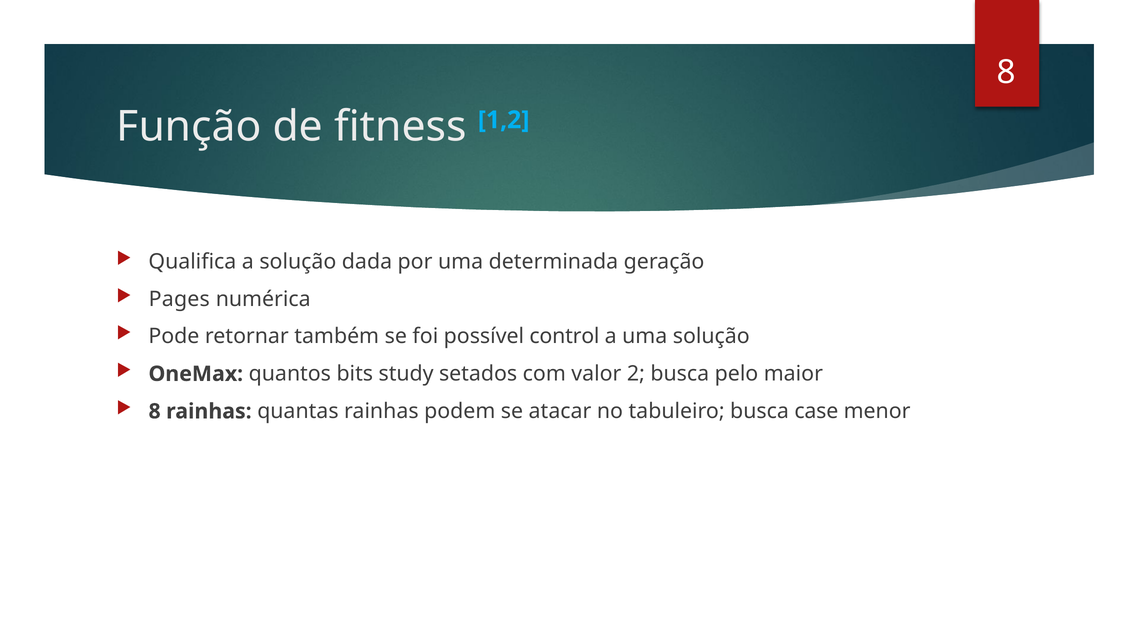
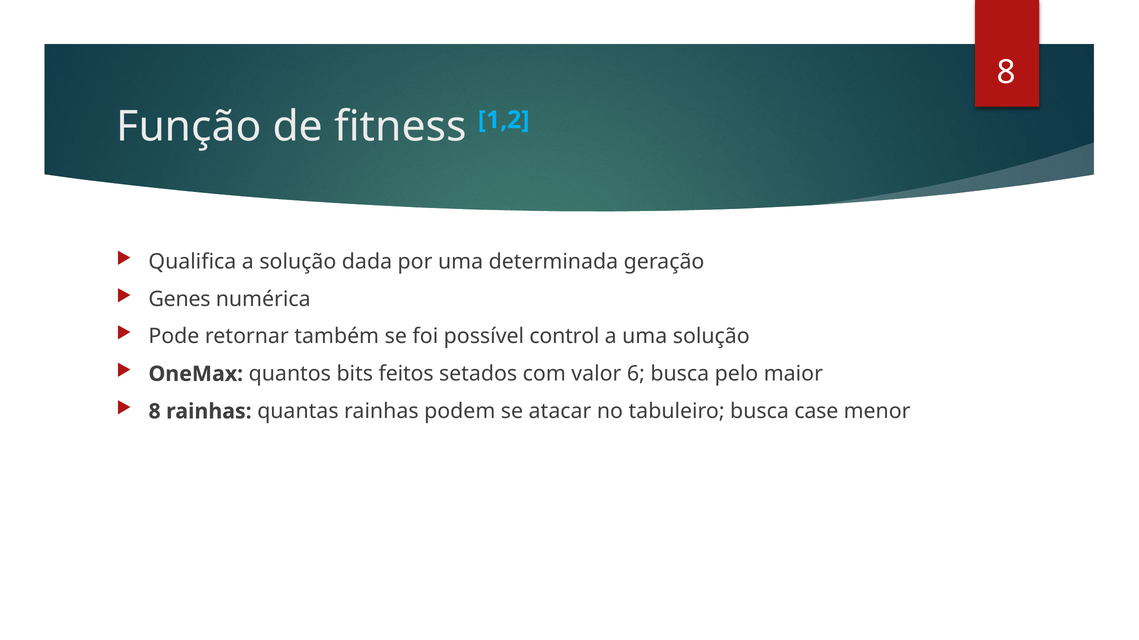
Pages: Pages -> Genes
study: study -> feitos
2: 2 -> 6
